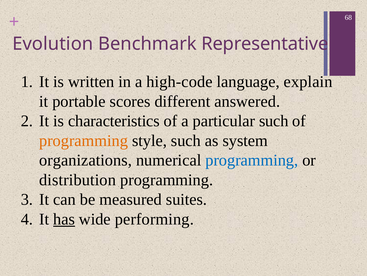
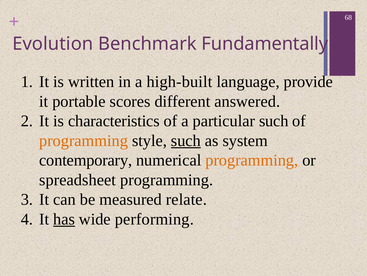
Representative: Representative -> Fundamentally
high-code: high-code -> high-built
explain: explain -> provide
such at (186, 140) underline: none -> present
organizations: organizations -> contemporary
programming at (252, 160) colour: blue -> orange
distribution: distribution -> spreadsheet
suites: suites -> relate
